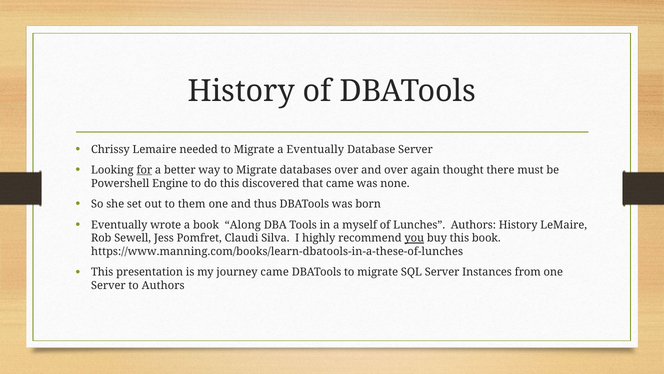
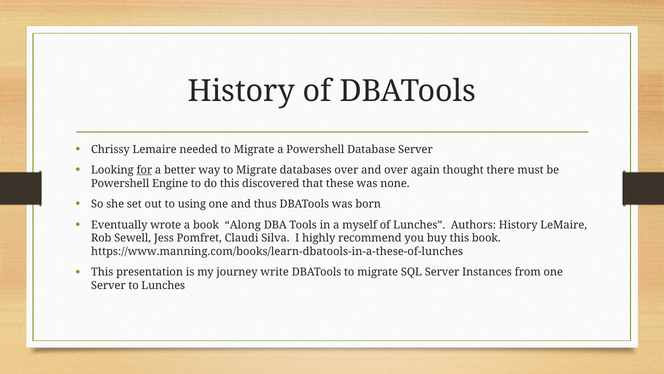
a Eventually: Eventually -> Powershell
that came: came -> these
them: them -> using
you underline: present -> none
journey came: came -> write
to Authors: Authors -> Lunches
